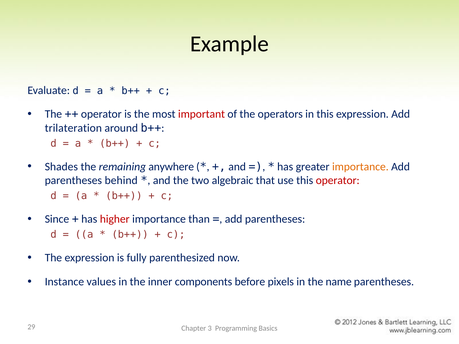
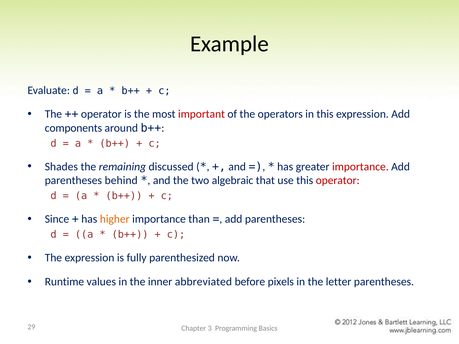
trilateration: trilateration -> components
anywhere: anywhere -> discussed
importance at (360, 167) colour: orange -> red
higher colour: red -> orange
Instance: Instance -> Runtime
components: components -> abbreviated
name: name -> letter
